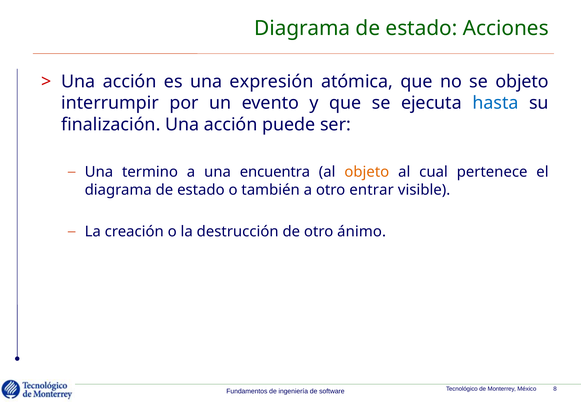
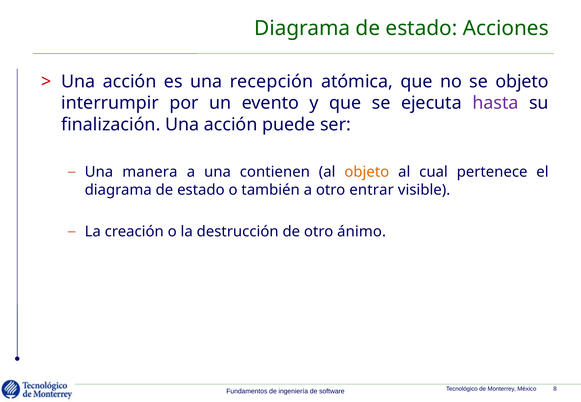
expresión: expresión -> recepción
hasta colour: blue -> purple
termino: termino -> manera
encuentra: encuentra -> contienen
